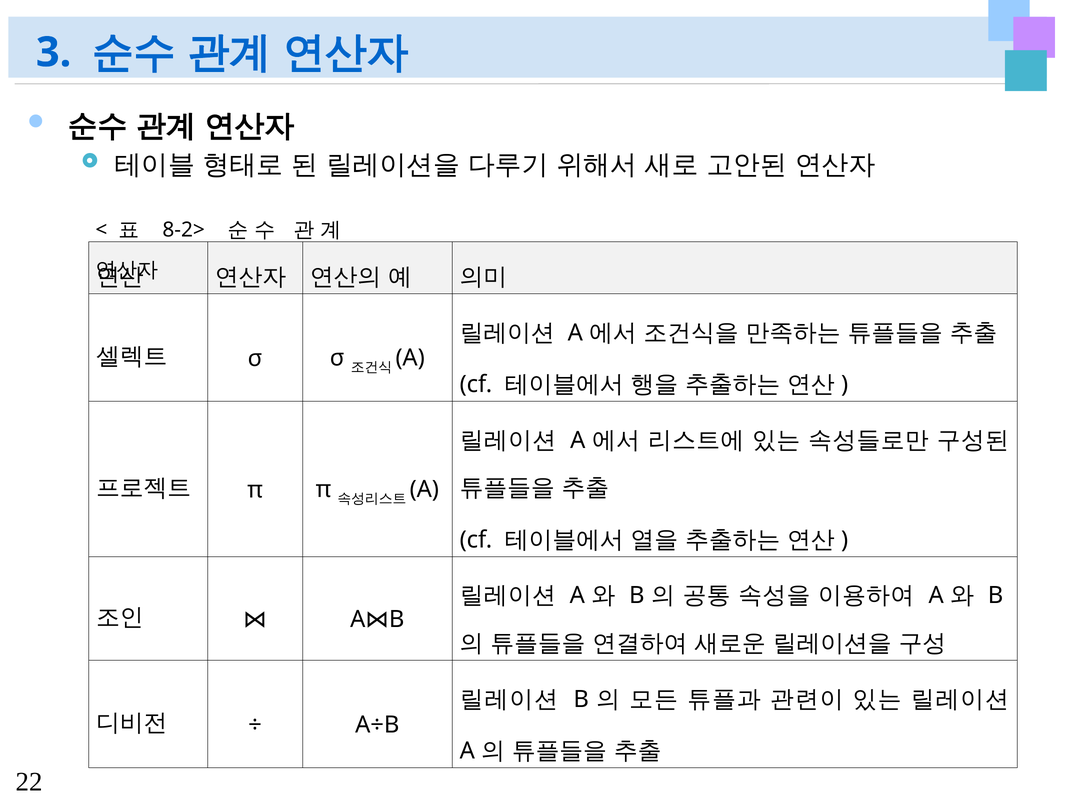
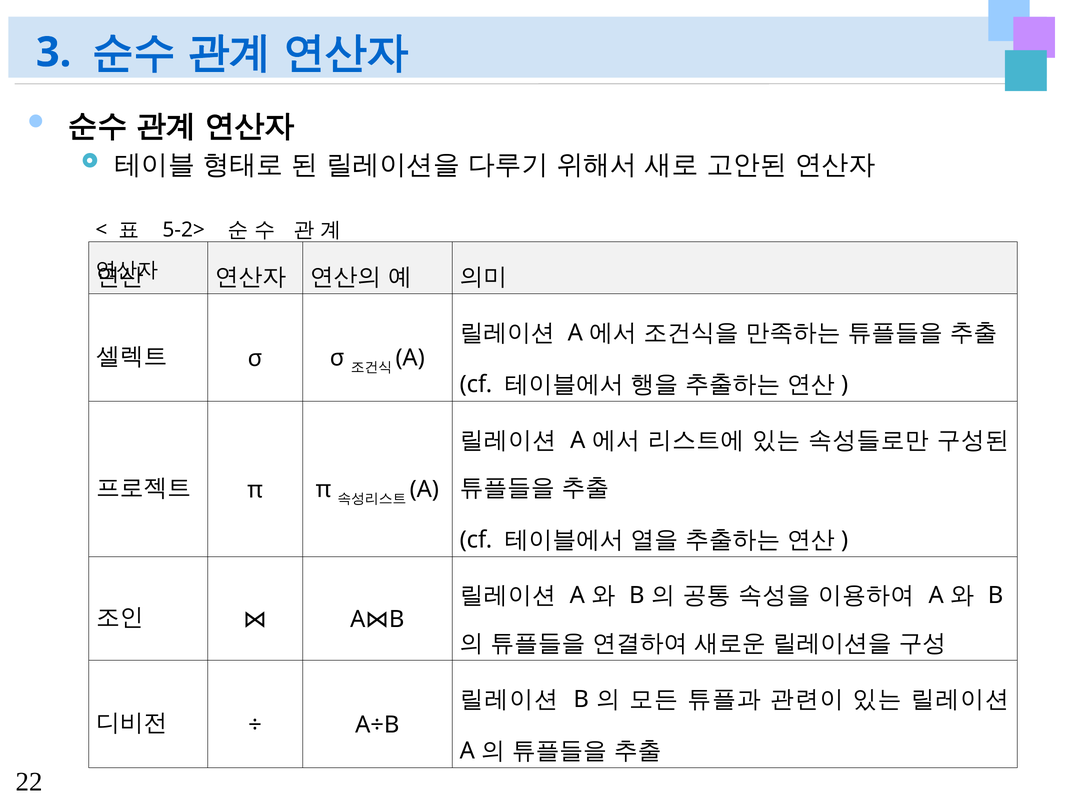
8-2>: 8-2> -> 5-2>
